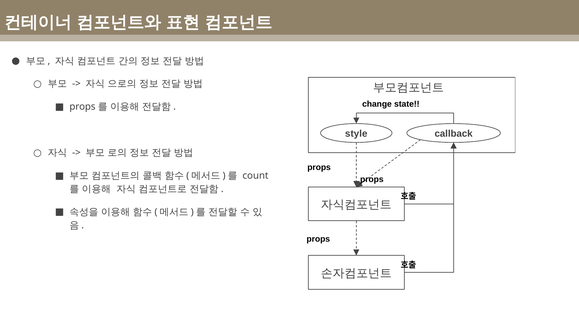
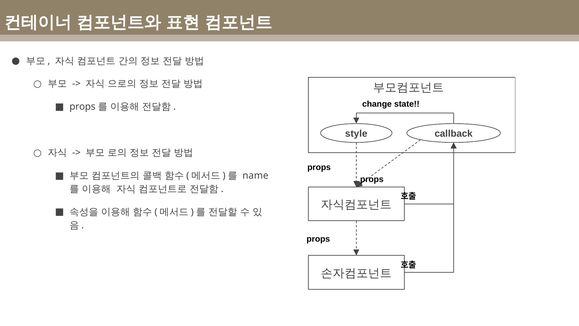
count: count -> name
